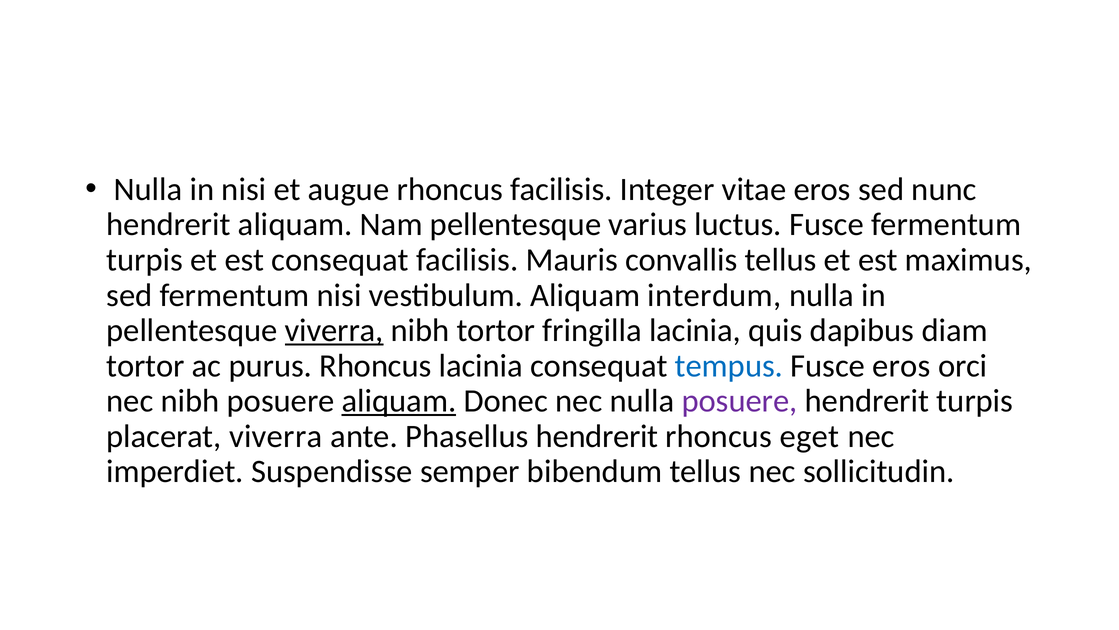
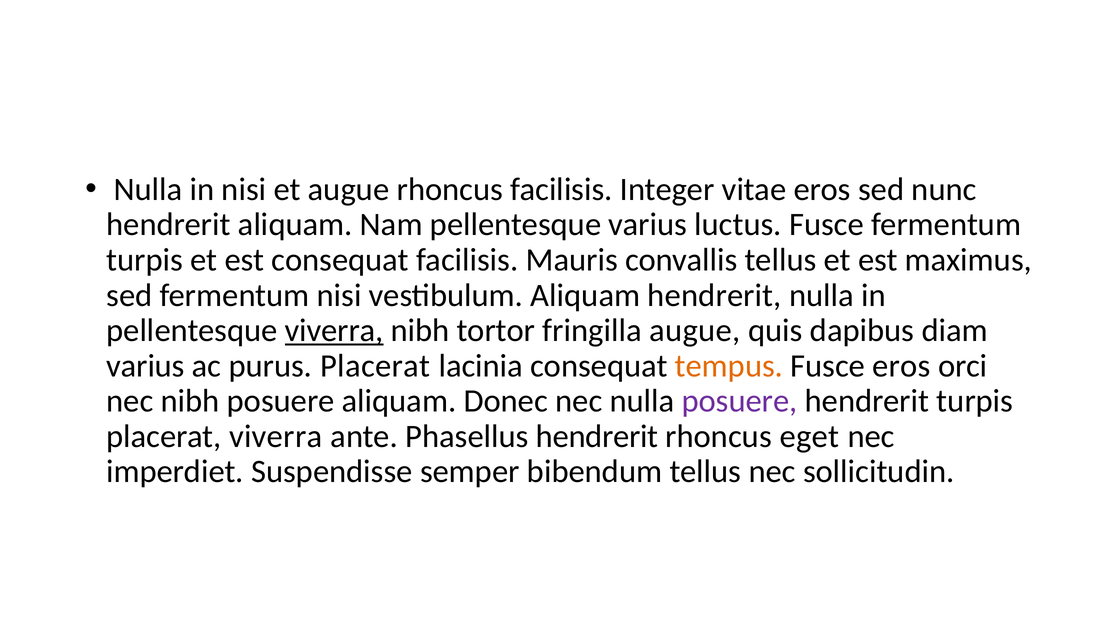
Aliquam interdum: interdum -> hendrerit
fringilla lacinia: lacinia -> augue
tortor at (145, 365): tortor -> varius
purus Rhoncus: Rhoncus -> Placerat
tempus colour: blue -> orange
aliquam at (399, 401) underline: present -> none
